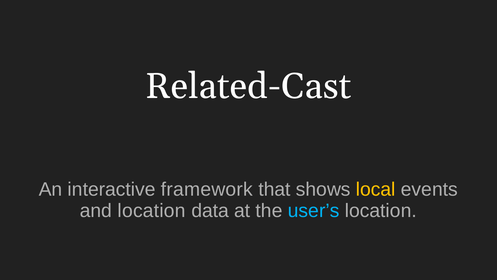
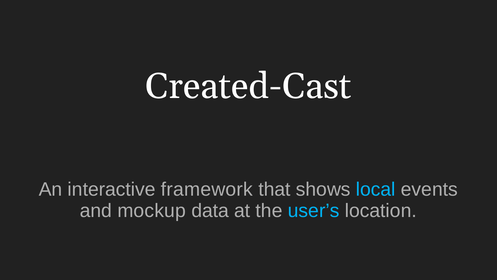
Related-Cast: Related-Cast -> Created-Cast
local colour: yellow -> light blue
and location: location -> mockup
